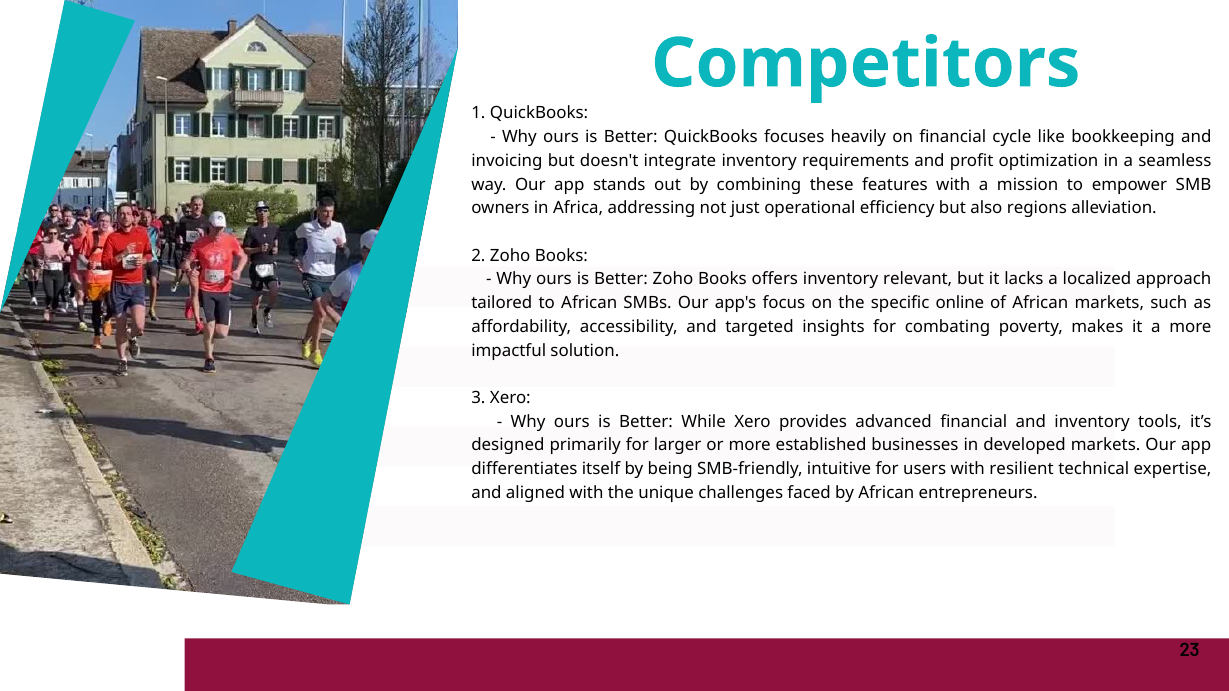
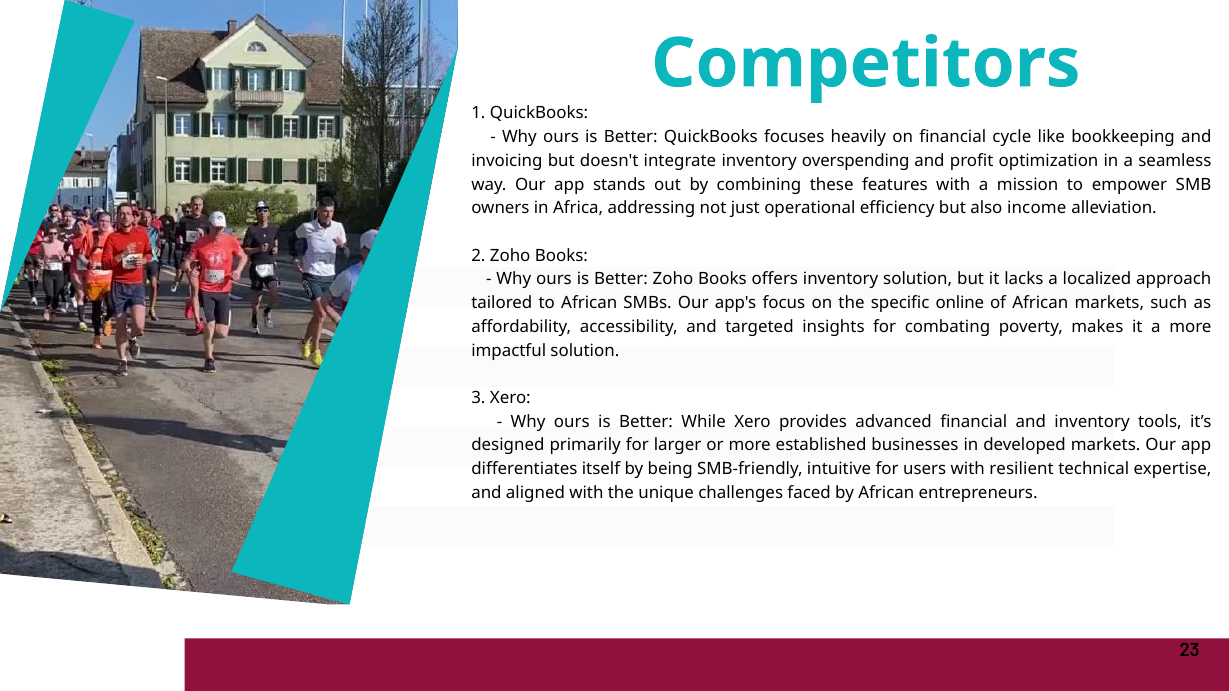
requirements: requirements -> overspending
regions: regions -> income
inventory relevant: relevant -> solution
